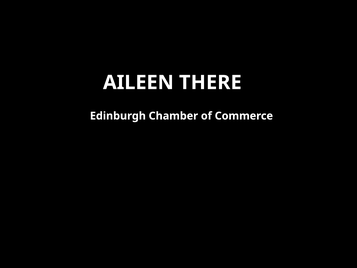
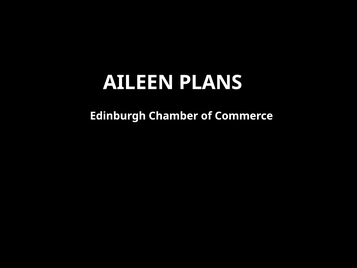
THERE: THERE -> PLANS
